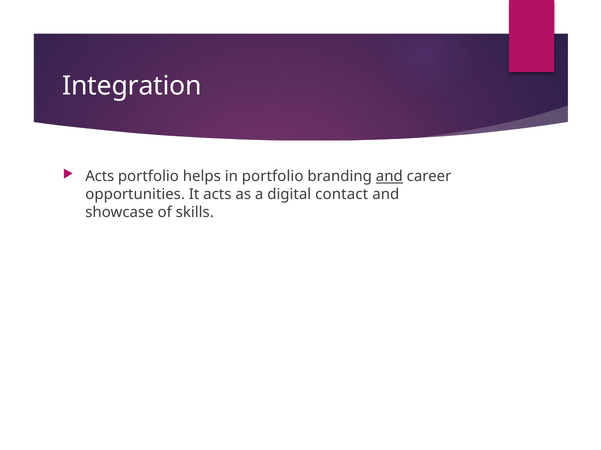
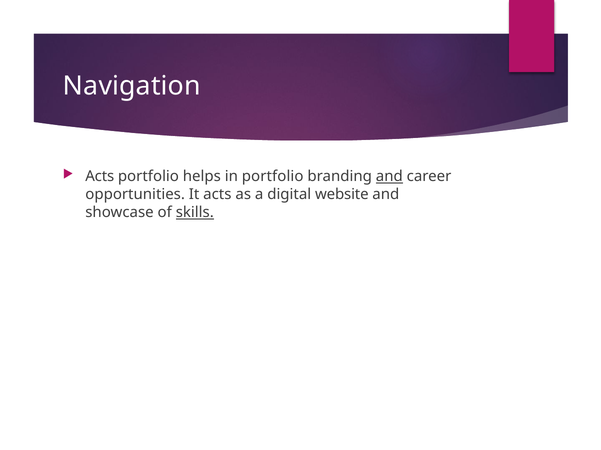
Integration: Integration -> Navigation
contact: contact -> website
skills underline: none -> present
